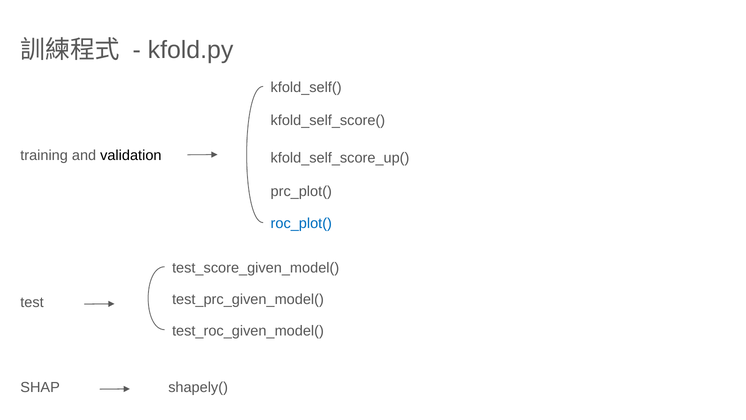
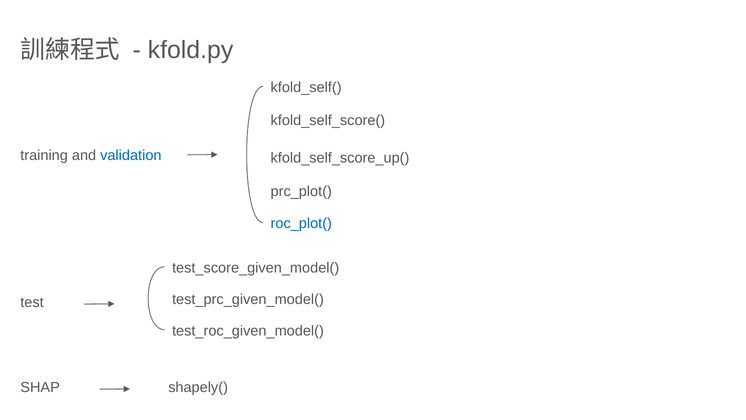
validation colour: black -> blue
